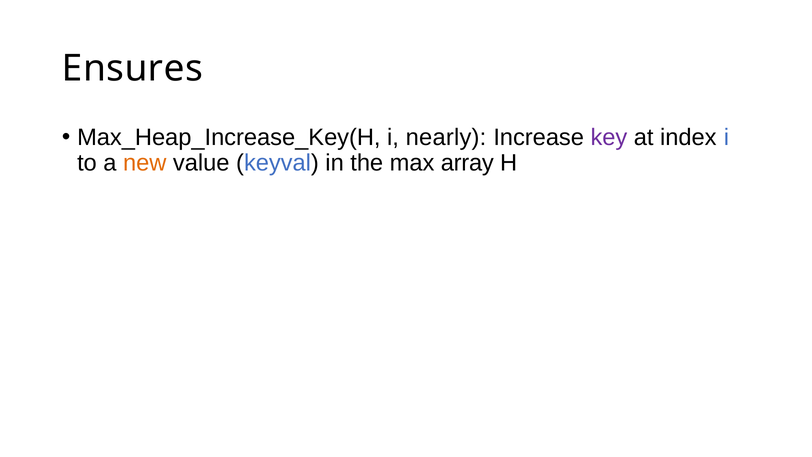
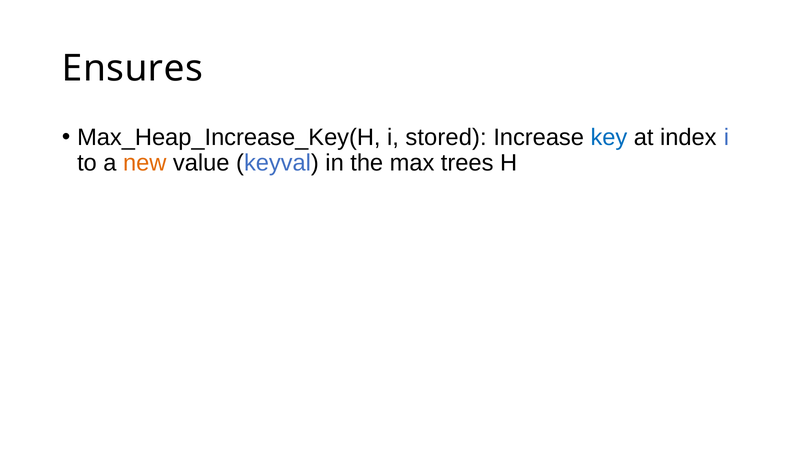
nearly: nearly -> stored
key colour: purple -> blue
array: array -> trees
